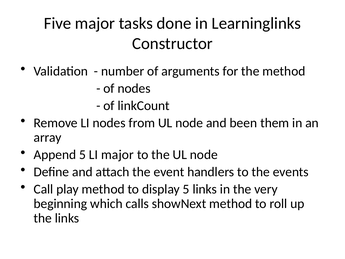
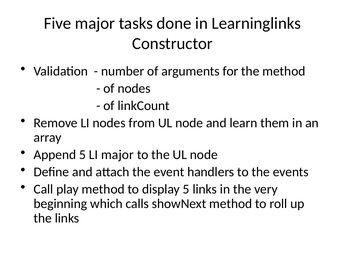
been: been -> learn
